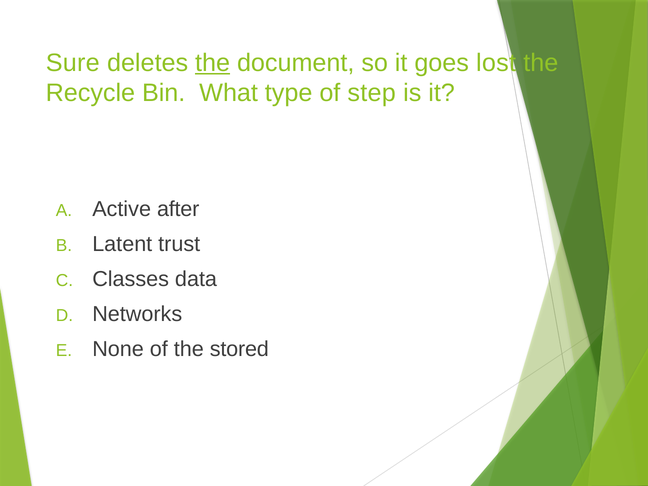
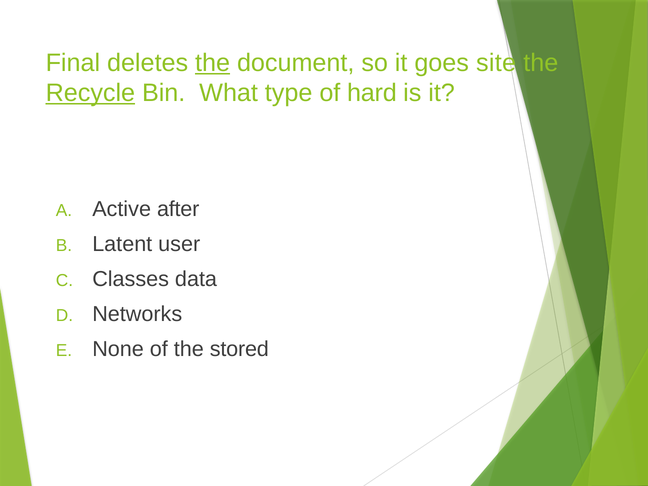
Sure: Sure -> Final
lost: lost -> site
Recycle underline: none -> present
step: step -> hard
trust: trust -> user
